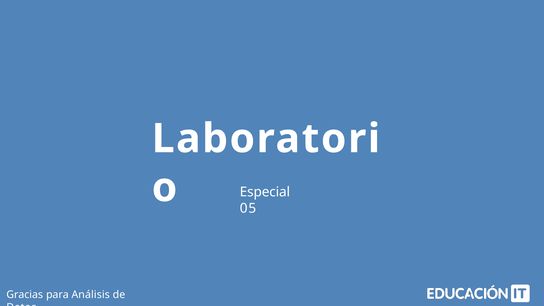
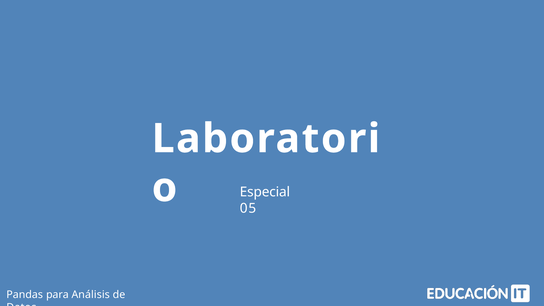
Gracias: Gracias -> Pandas
